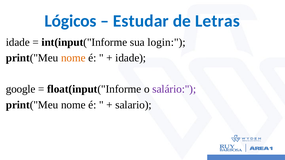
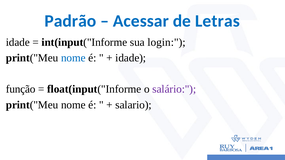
Lógicos: Lógicos -> Padrão
Estudar: Estudar -> Acessar
nome at (73, 58) colour: orange -> blue
google: google -> função
